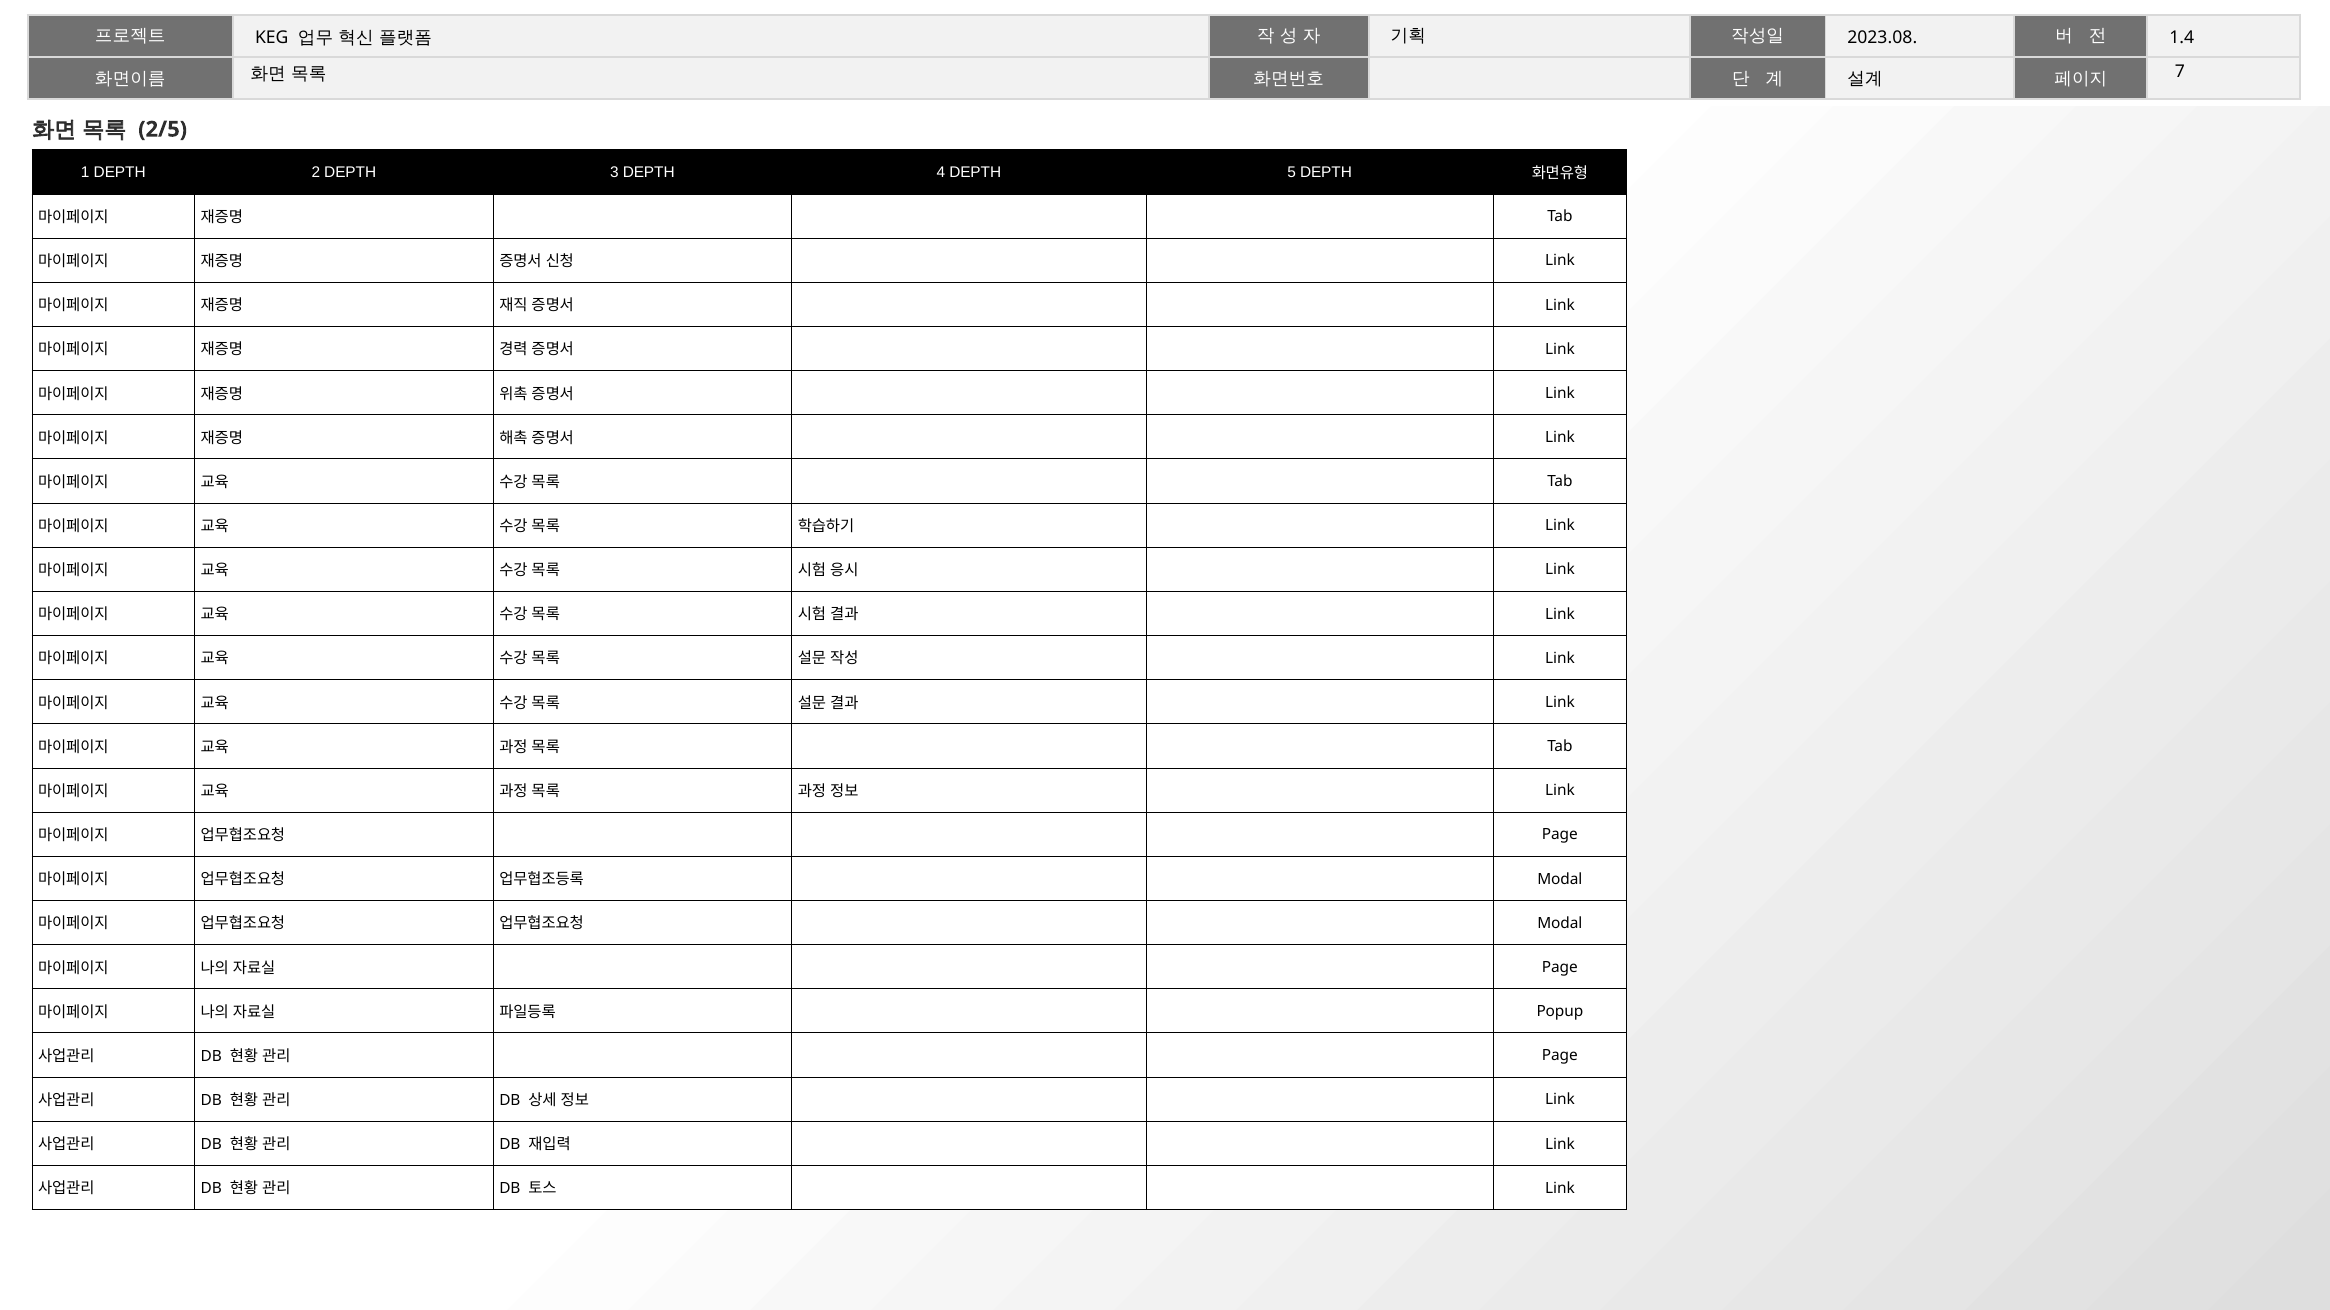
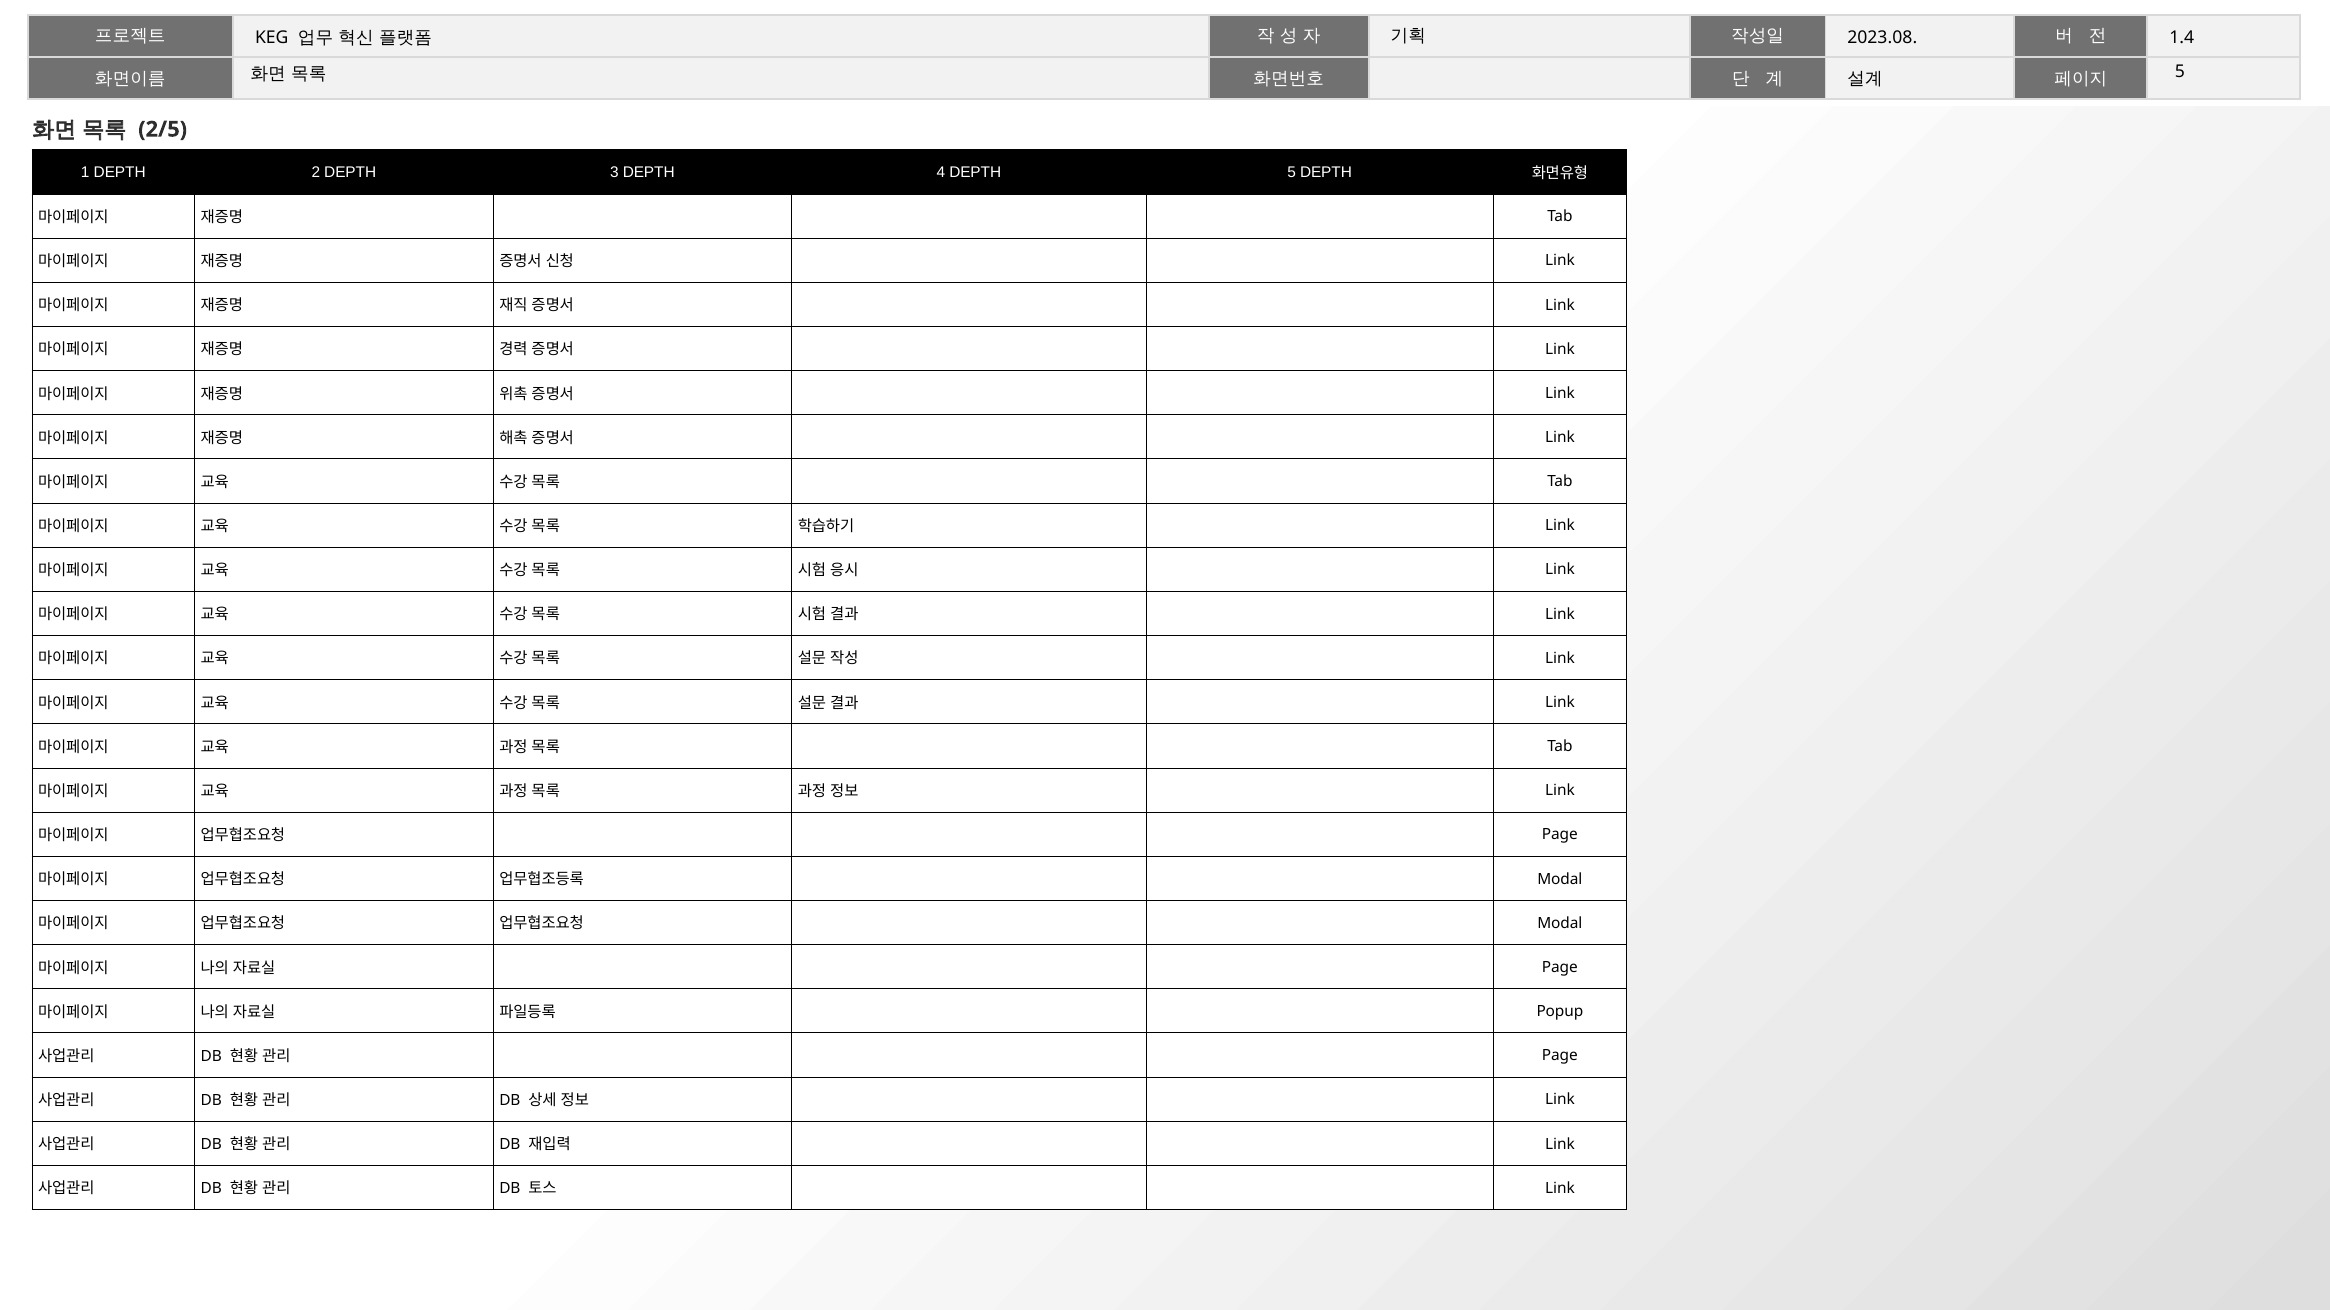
7 at (2180, 72): 7 -> 5
